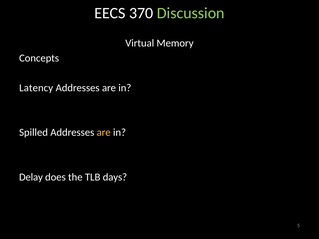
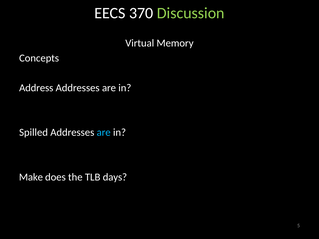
Latency: Latency -> Address
are at (104, 133) colour: yellow -> light blue
Delay: Delay -> Make
